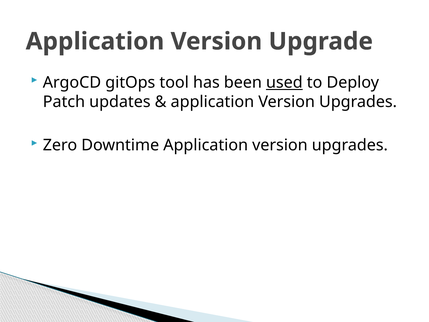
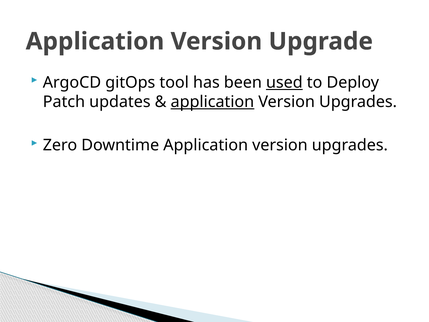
application at (212, 102) underline: none -> present
